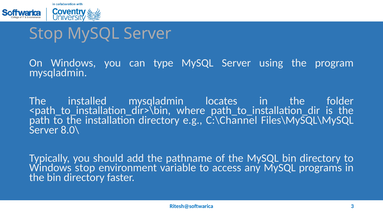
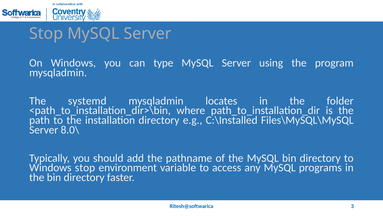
installed: installed -> systemd
C:\Channel: C:\Channel -> C:\Installed
